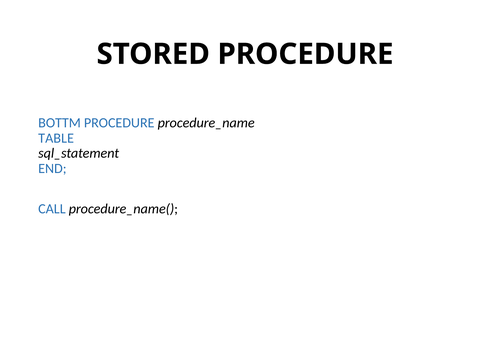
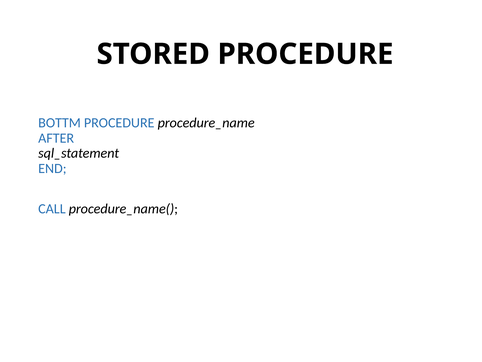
TABLE: TABLE -> AFTER
